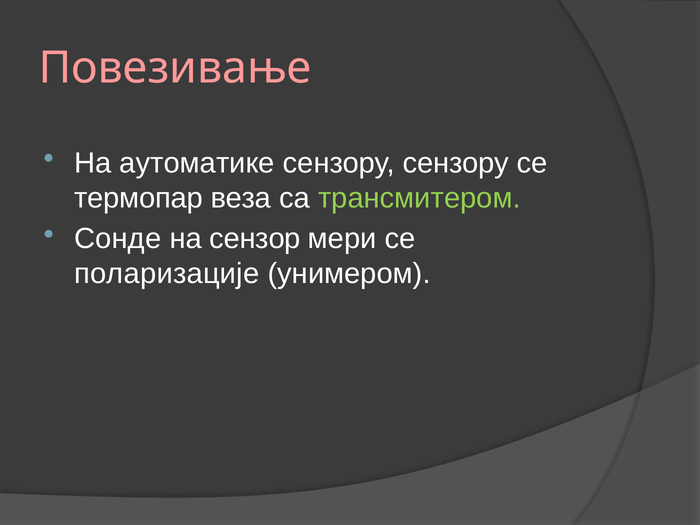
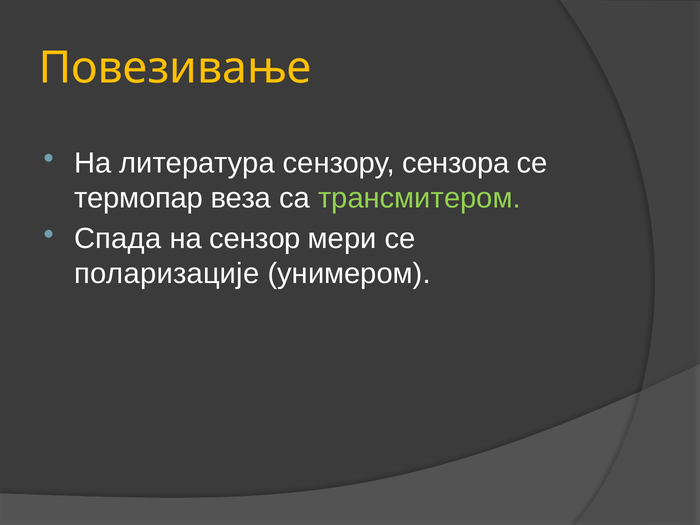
Повезивање colour: pink -> yellow
аутоматике: аутоматике -> литература
сензору сензору: сензору -> сензора
Сонде: Сонде -> Спада
